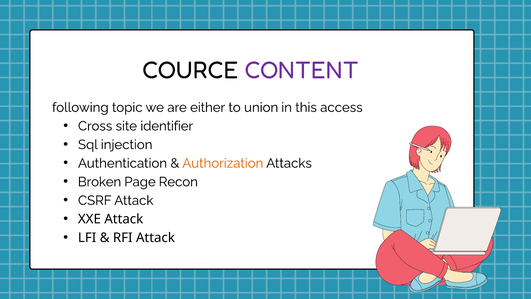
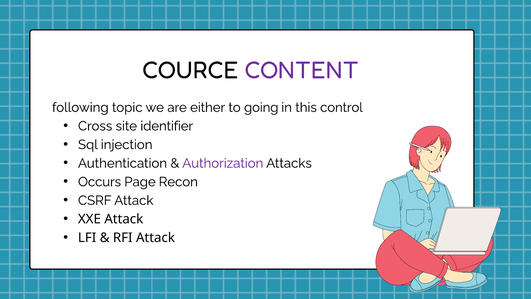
union: union -> going
access: access -> control
Authorization colour: orange -> purple
Broken: Broken -> Occurs
